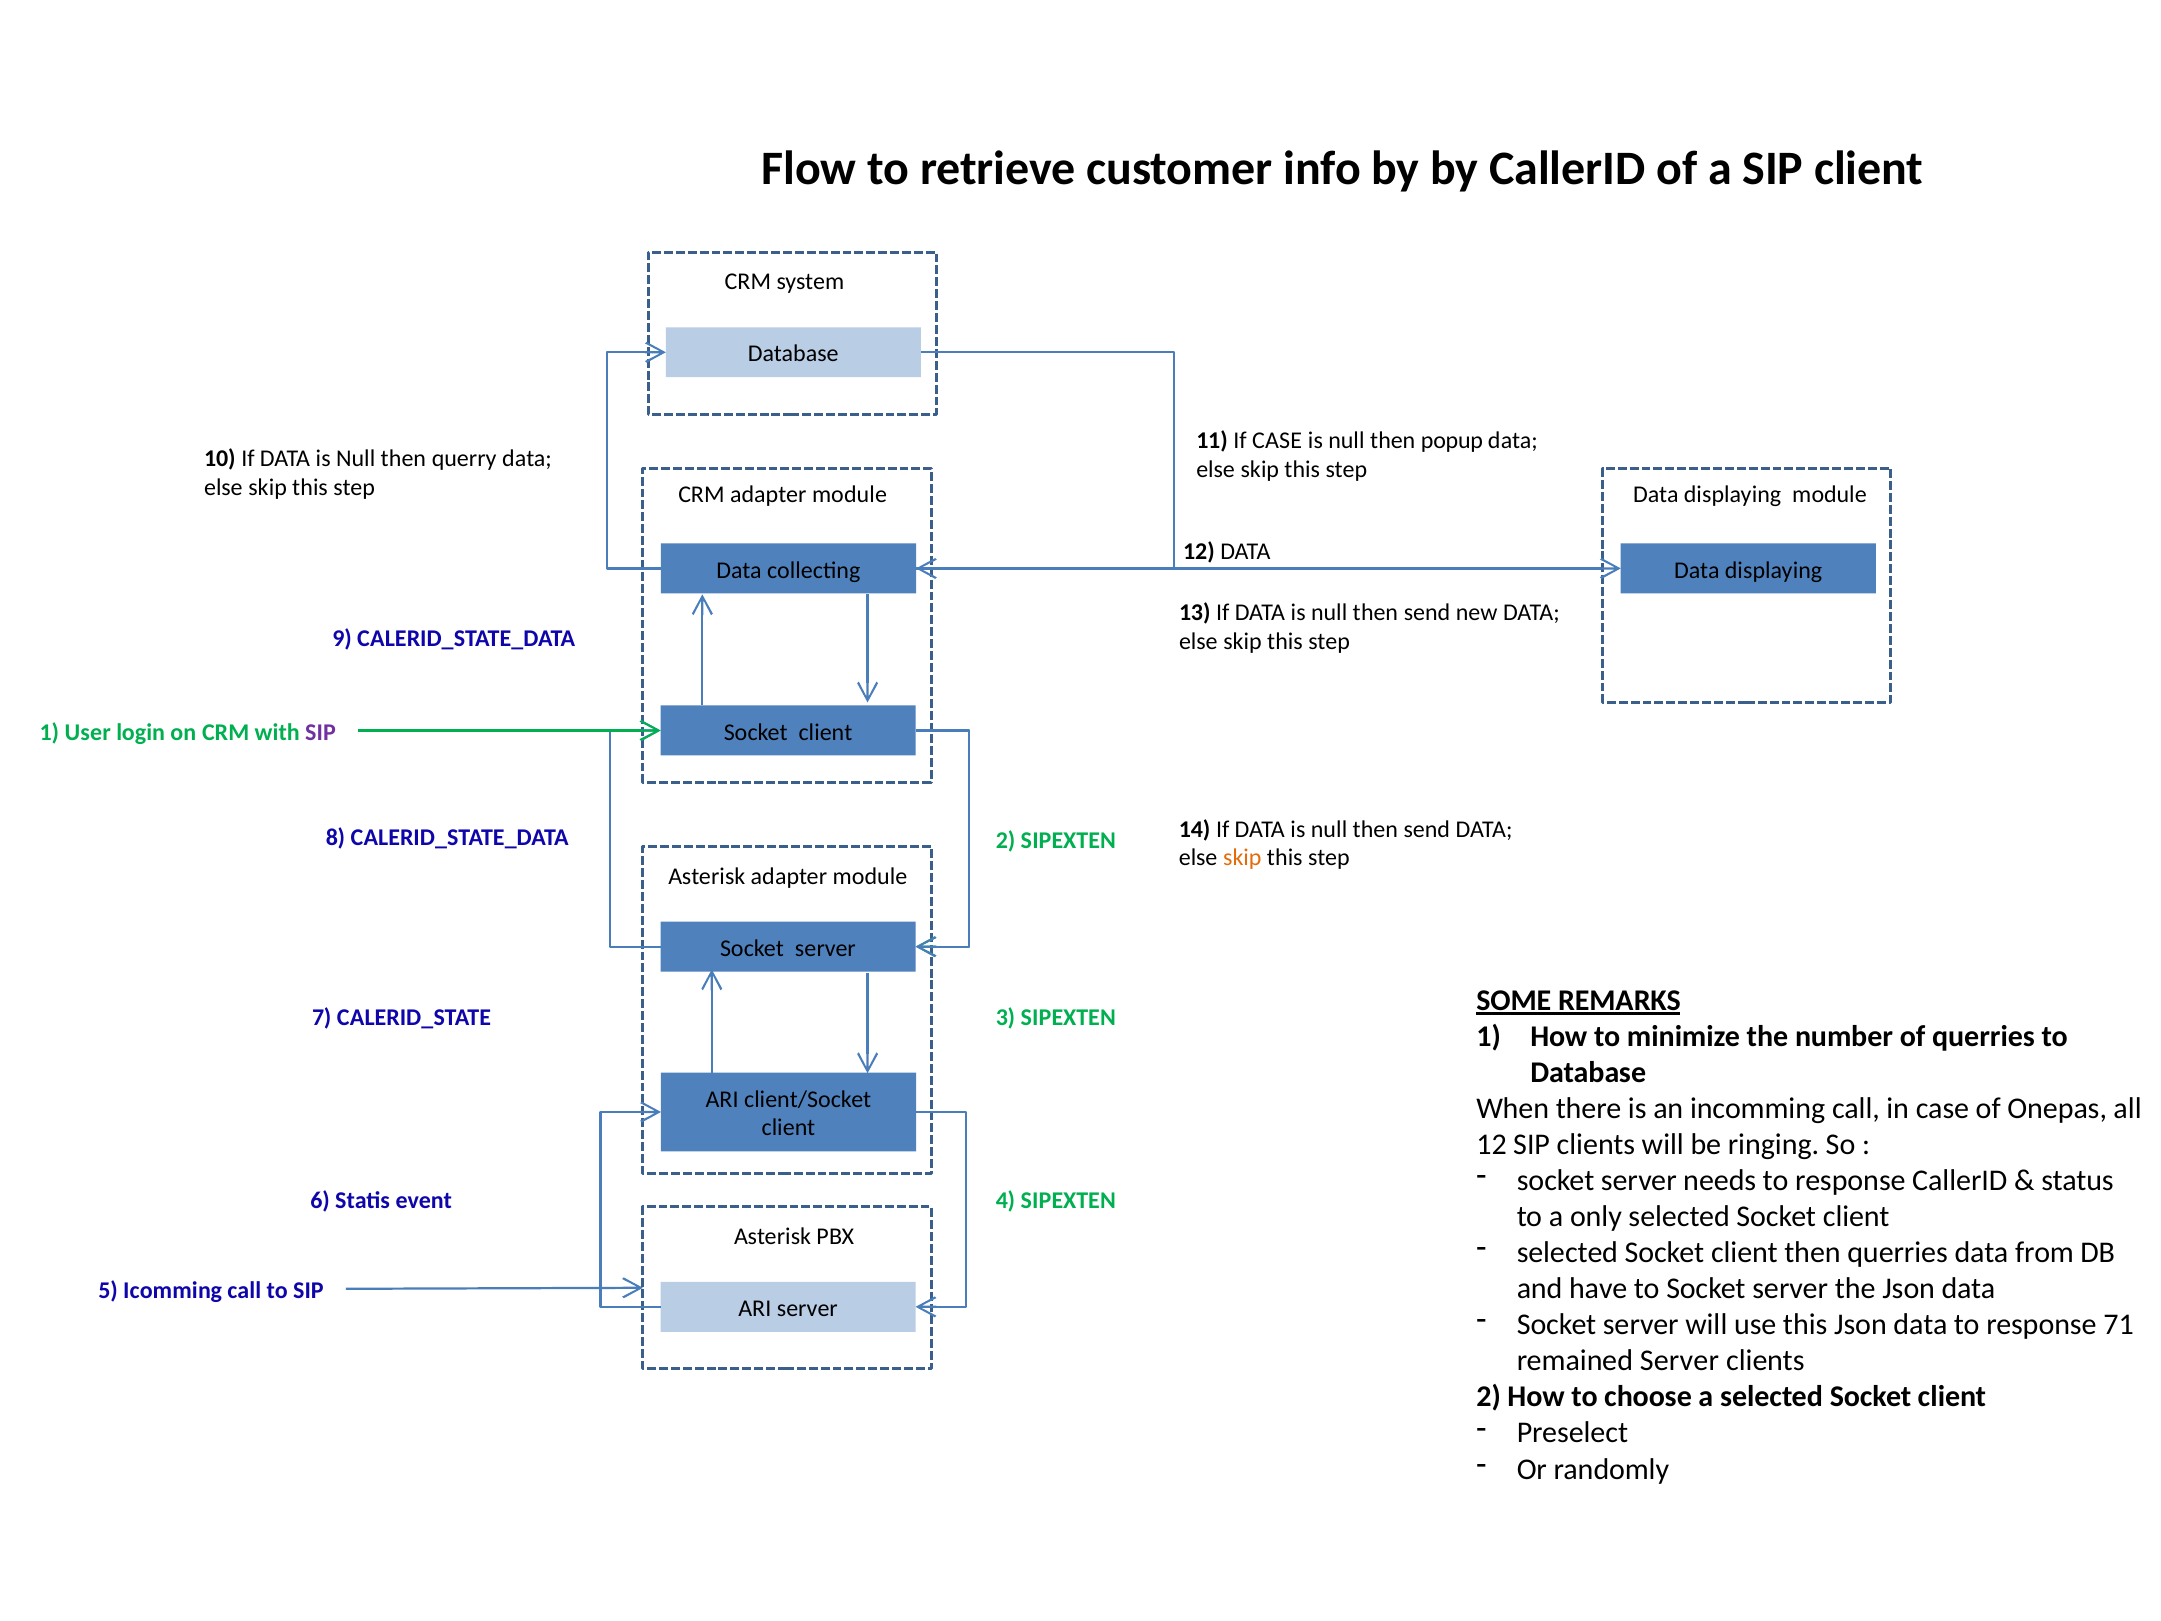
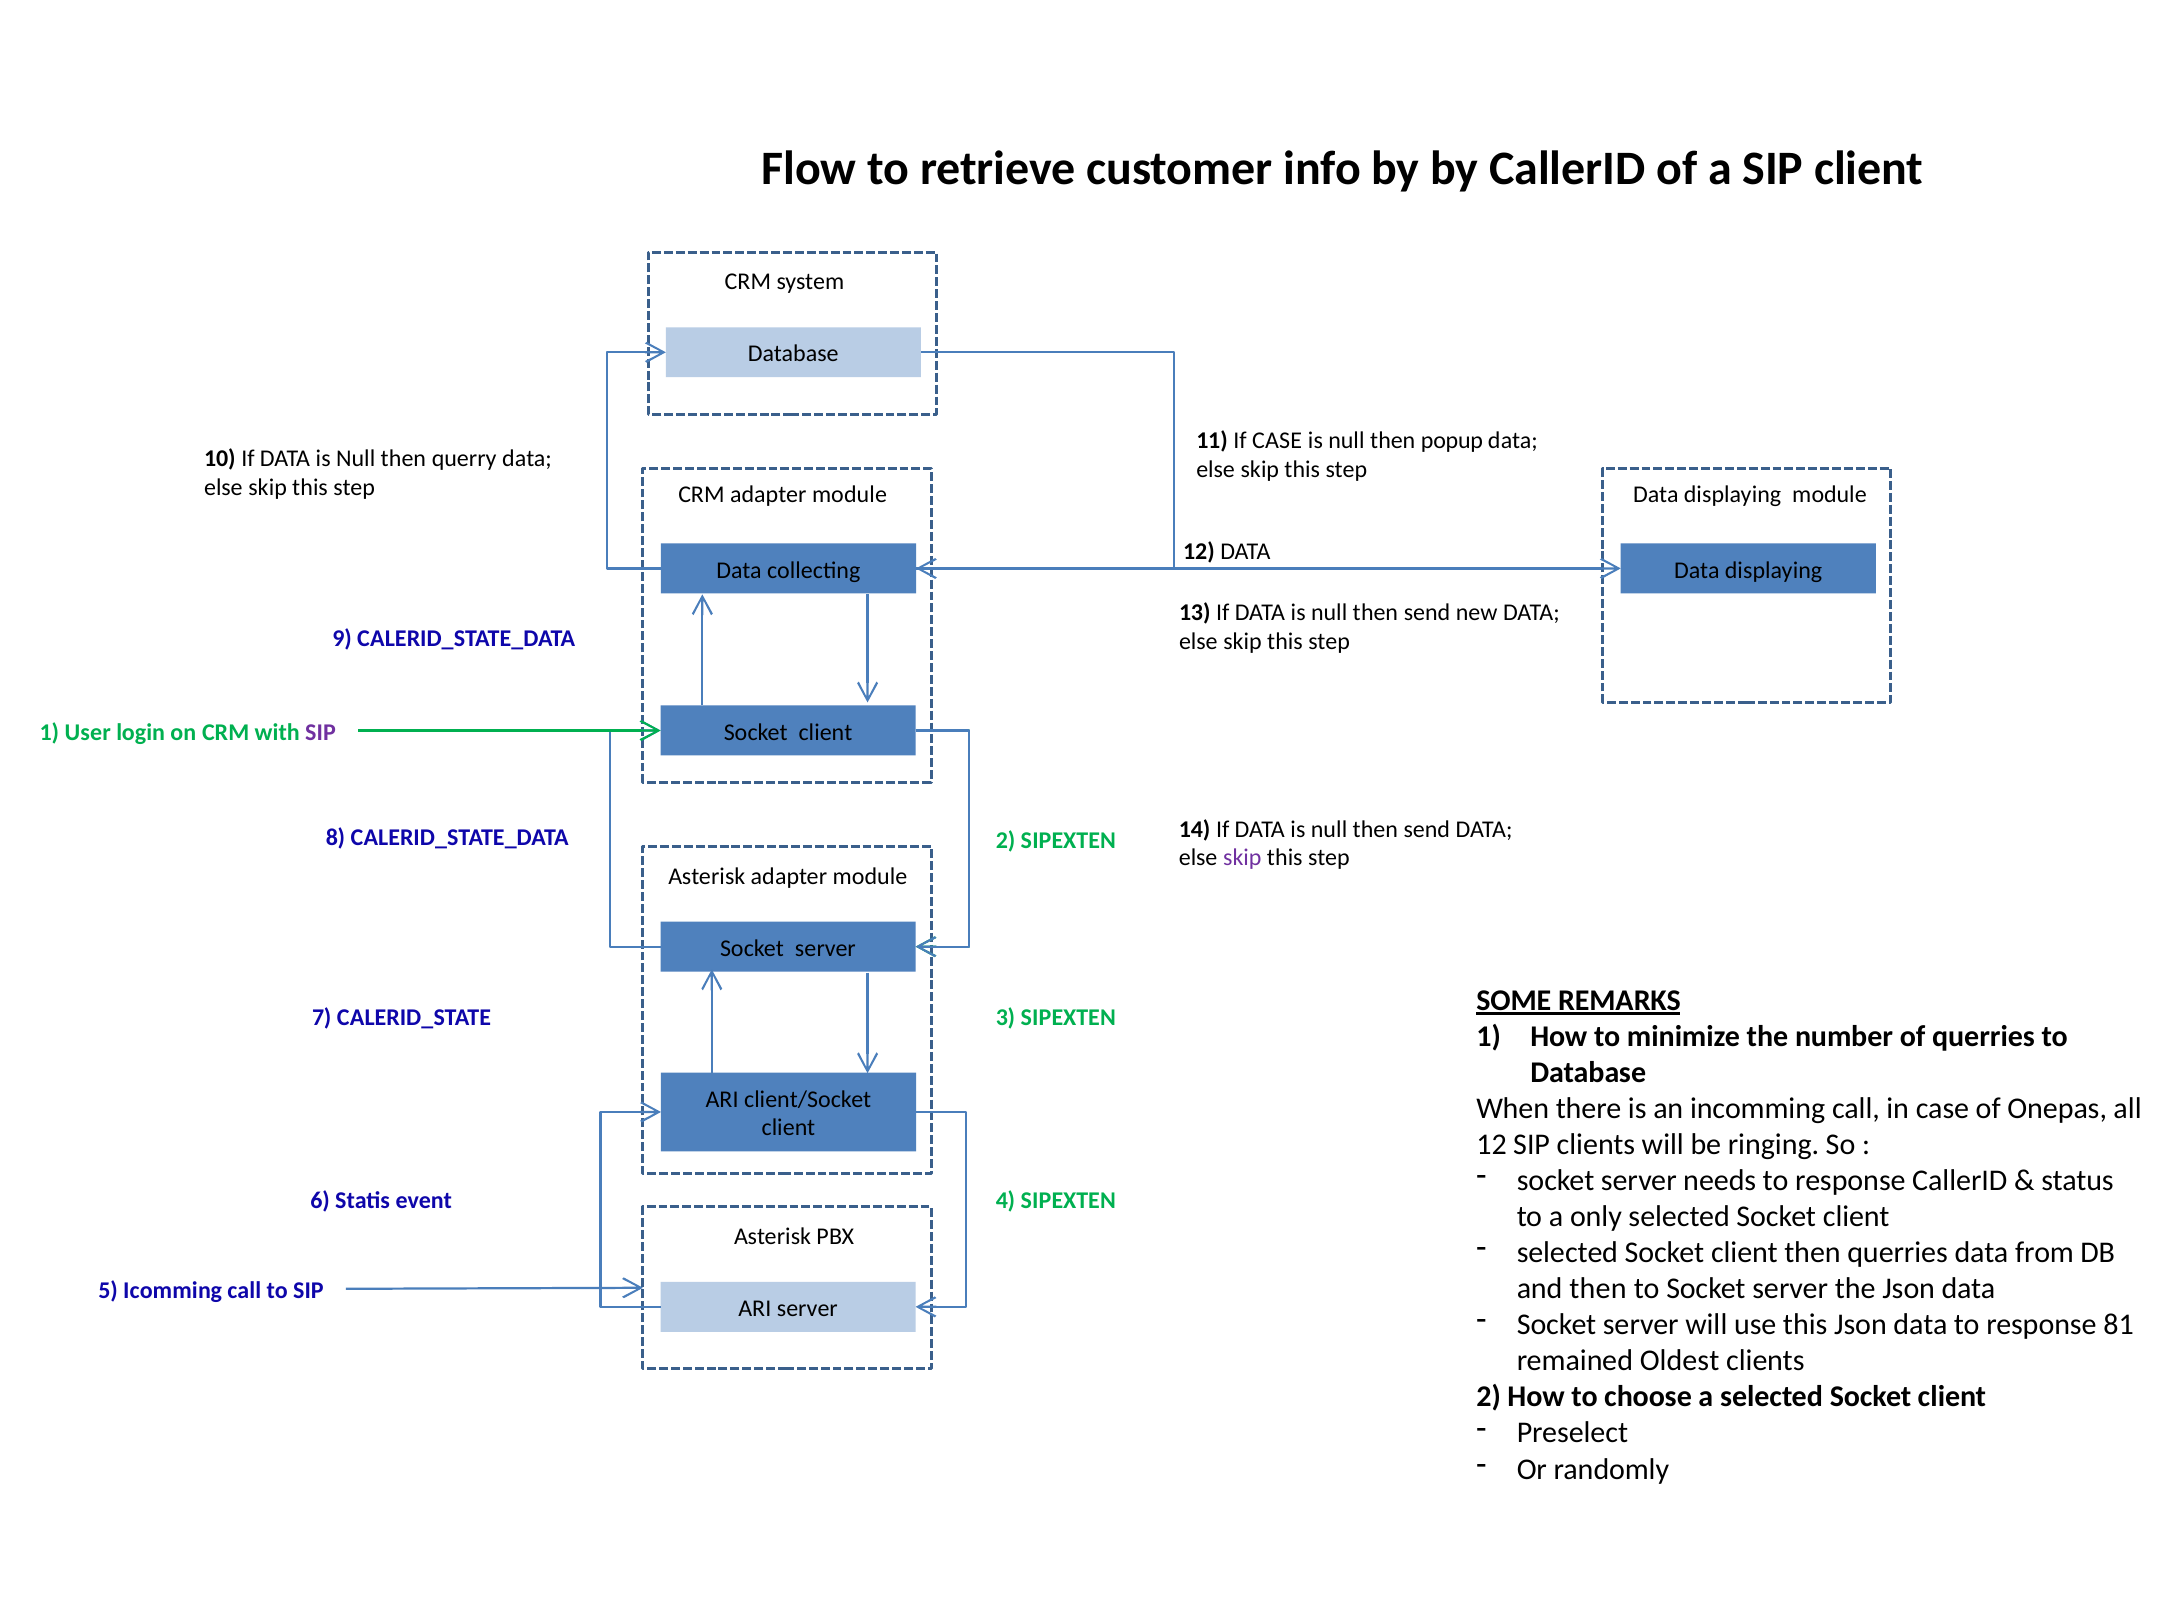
skip at (1242, 858) colour: orange -> purple
and have: have -> then
71: 71 -> 81
remained Server: Server -> Oldest
